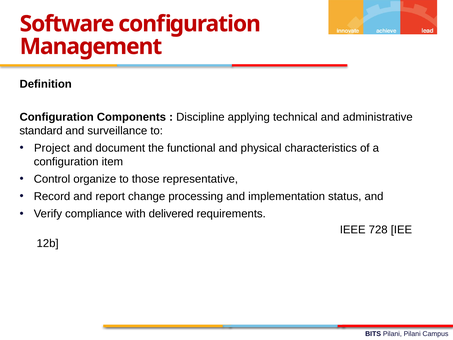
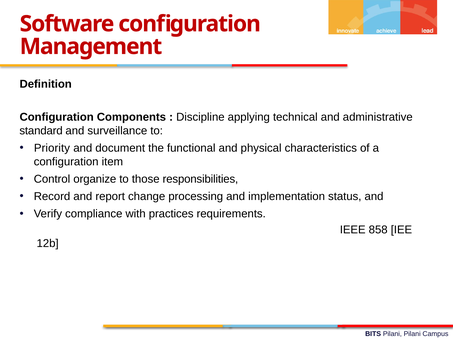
Project: Project -> Priority
representative: representative -> responsibilities
delivered: delivered -> practices
728: 728 -> 858
